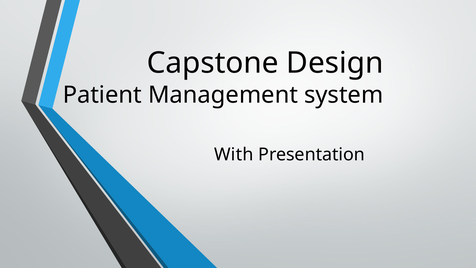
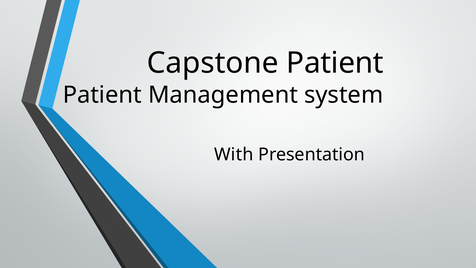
Capstone Design: Design -> Patient
